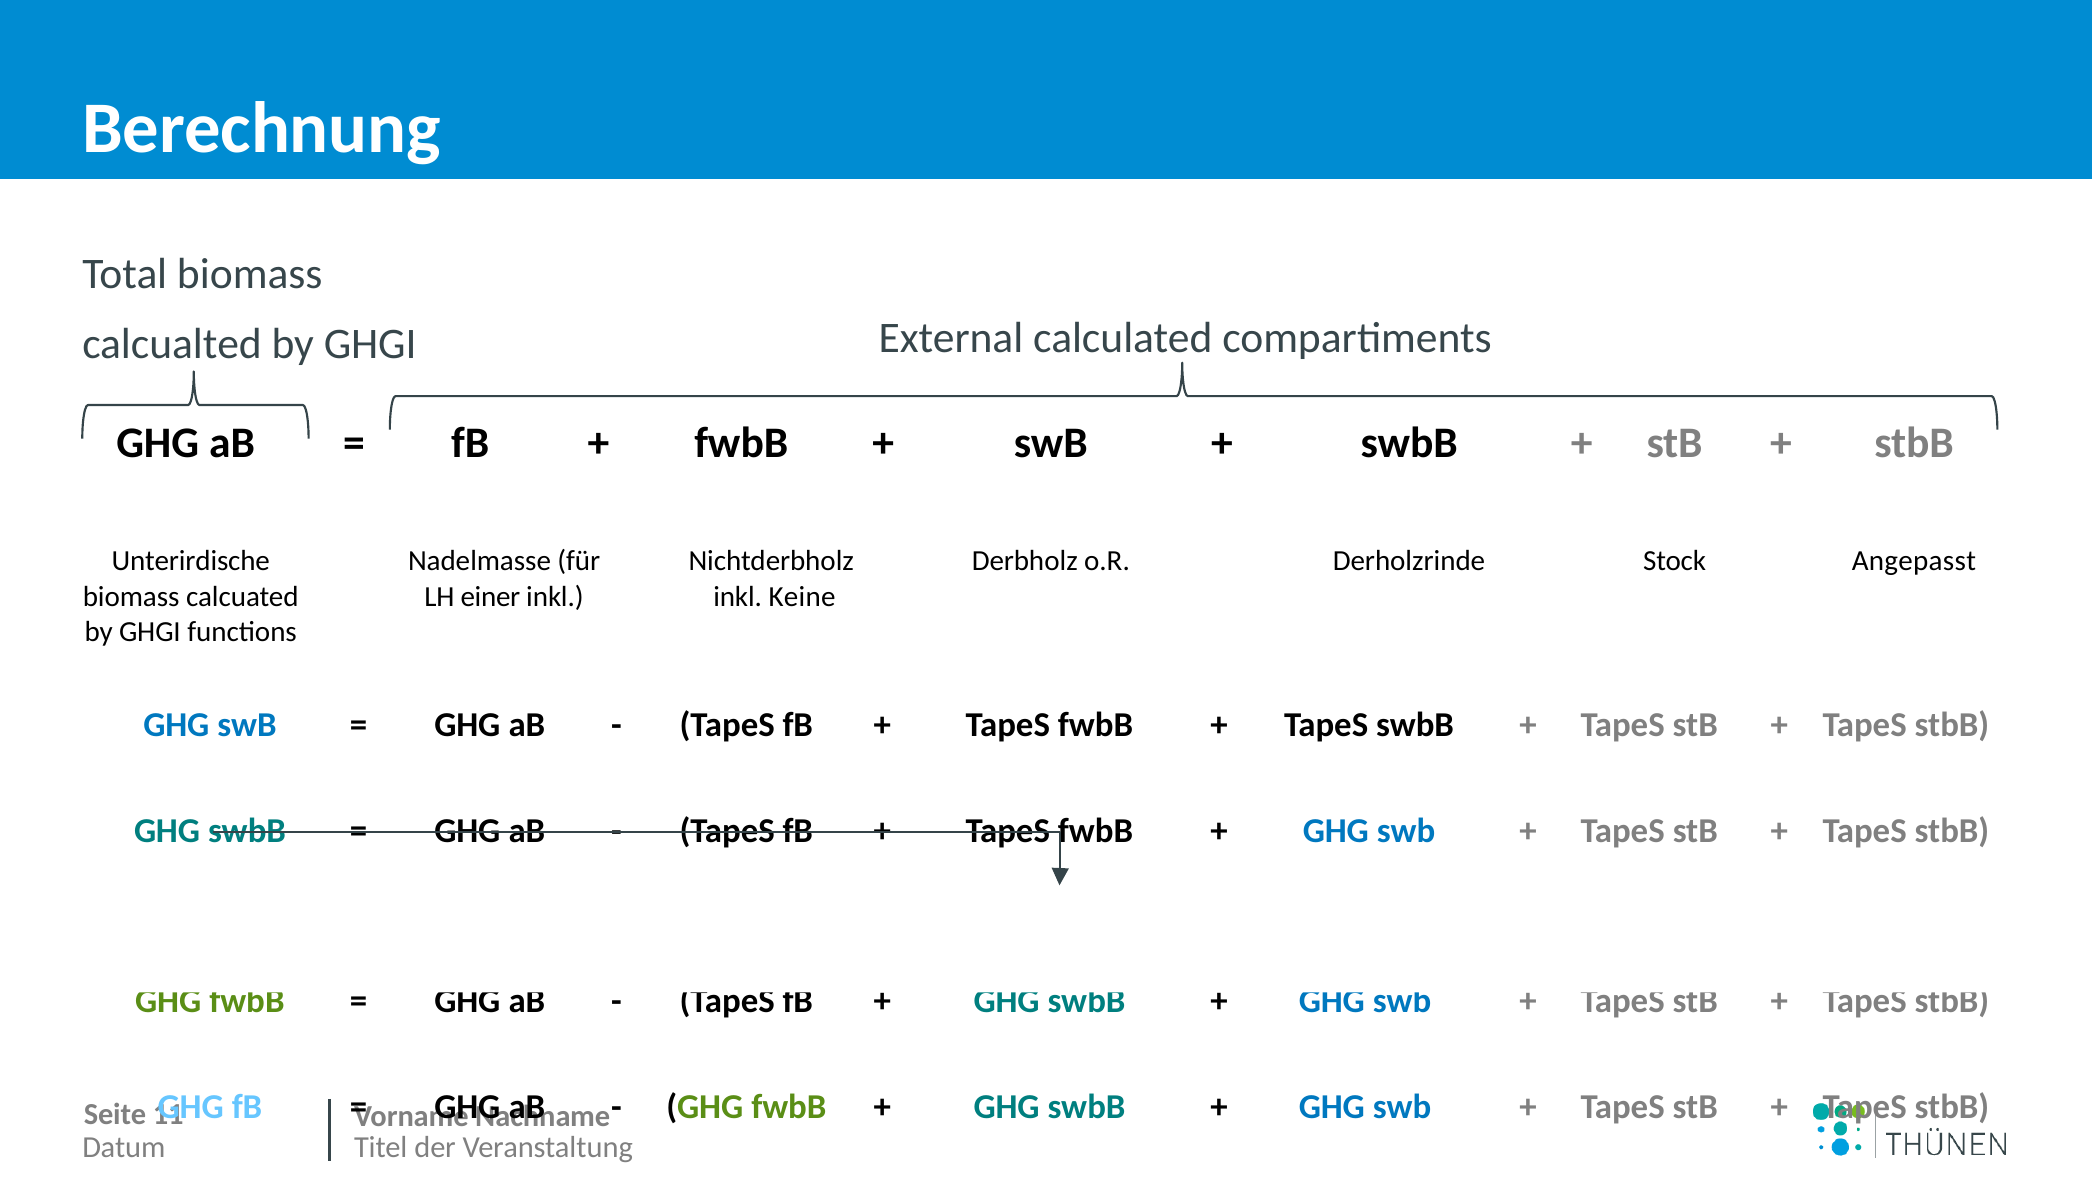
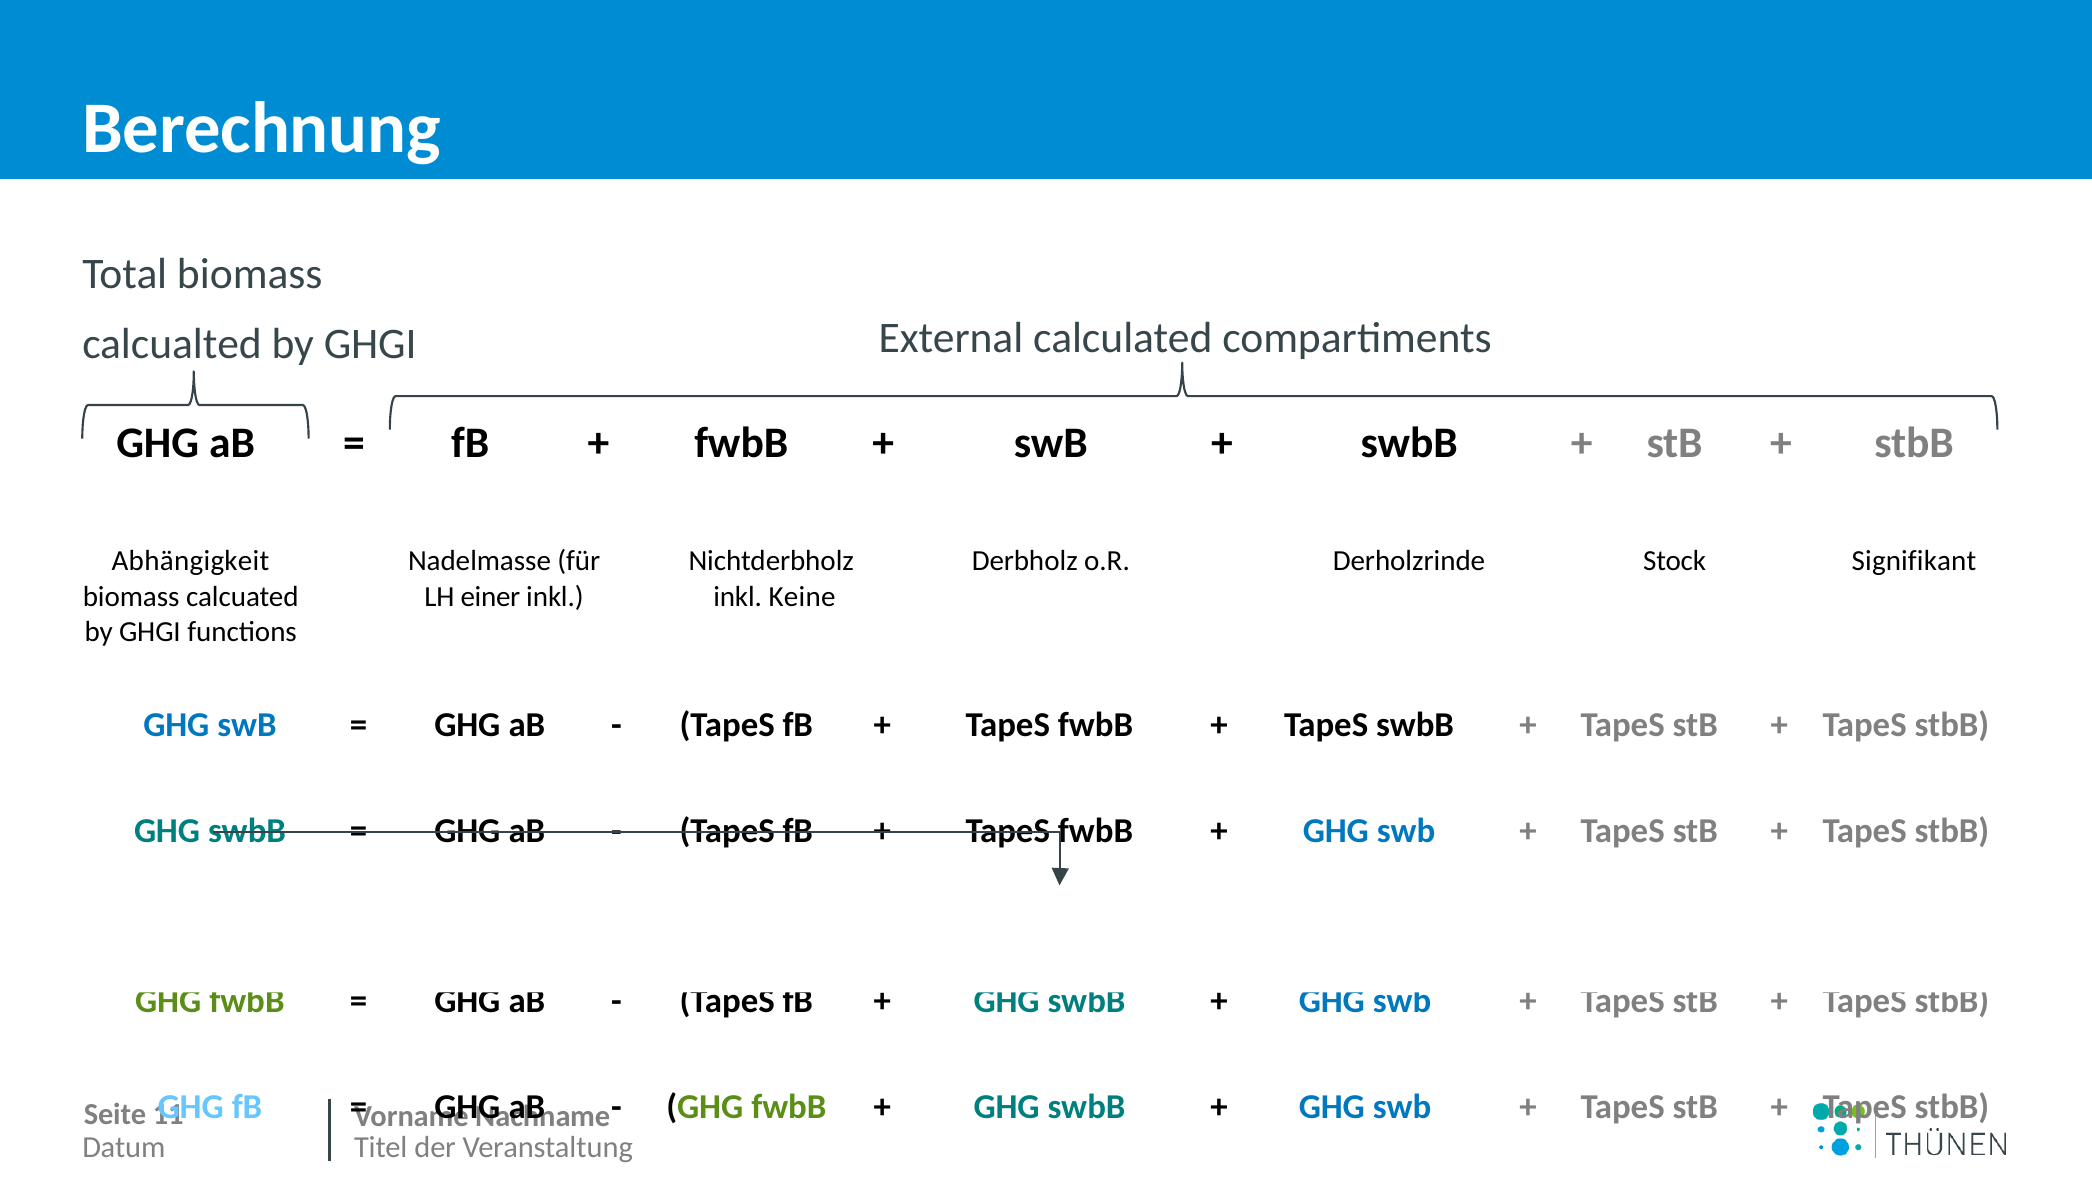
Unterirdische: Unterirdische -> Abhängigkeit
Angepasst: Angepasst -> Signifikant
